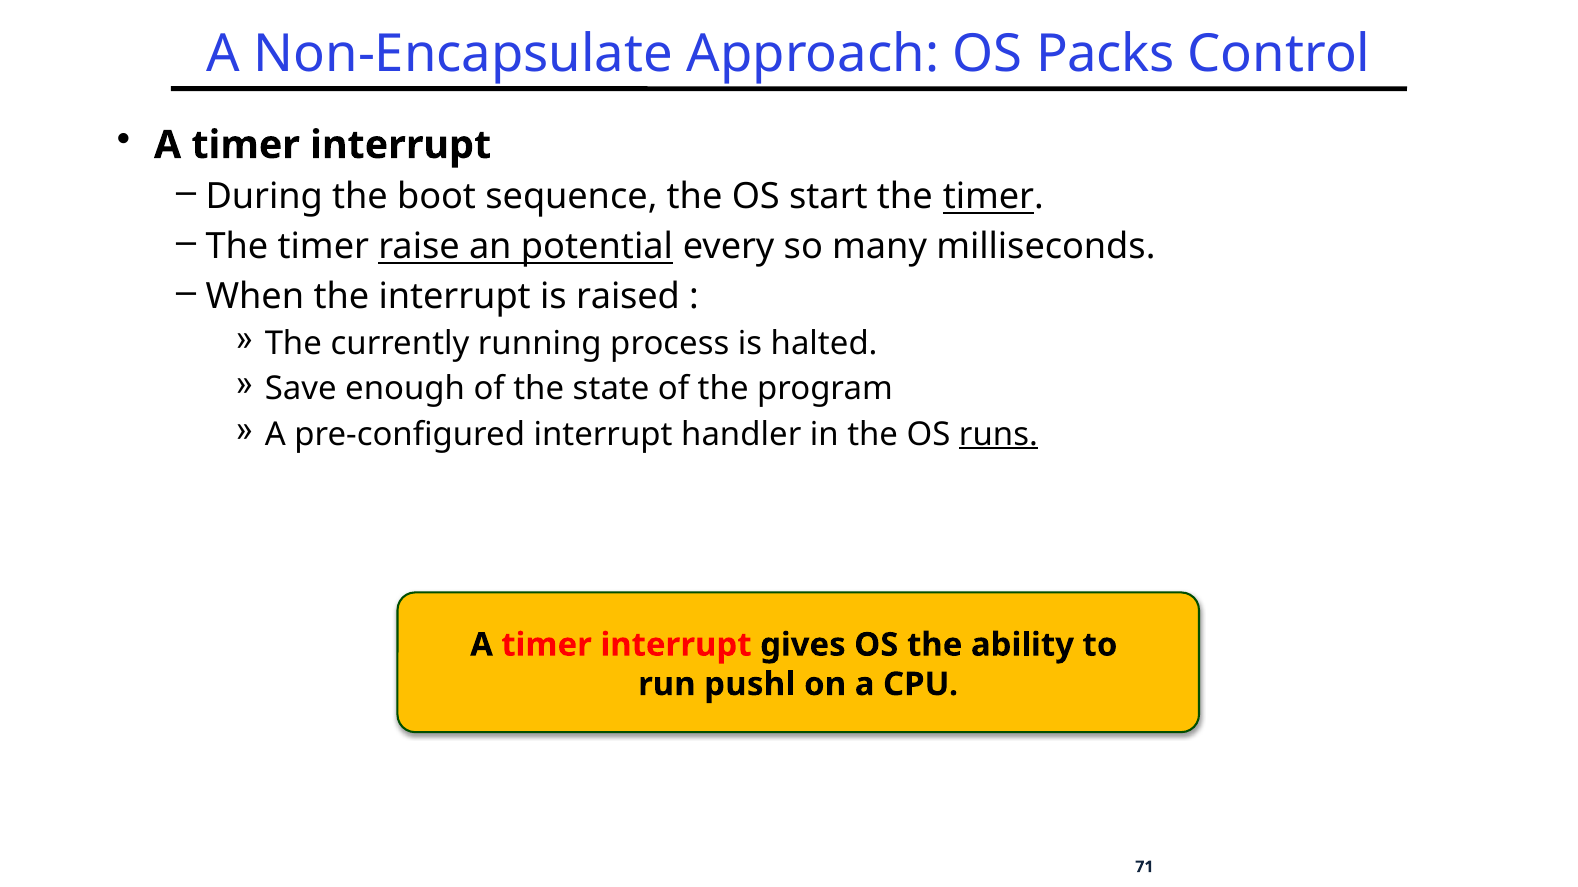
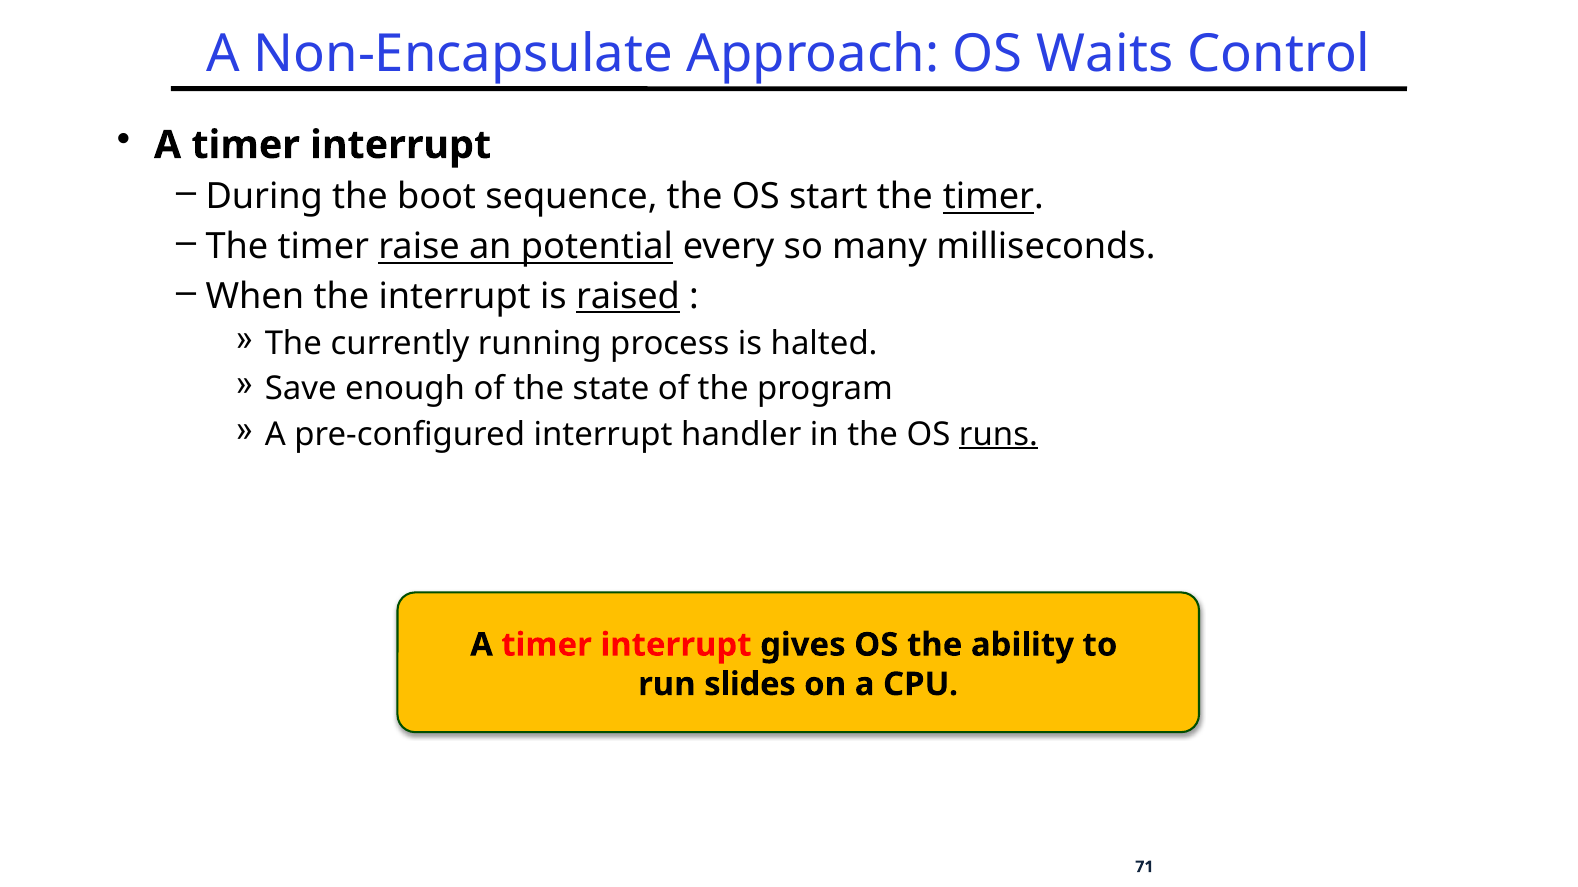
Packs: Packs -> Waits
raised underline: none -> present
pushl: pushl -> slides
